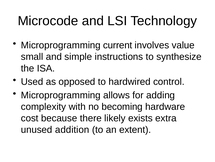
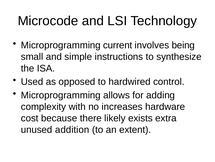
value: value -> being
becoming: becoming -> increases
